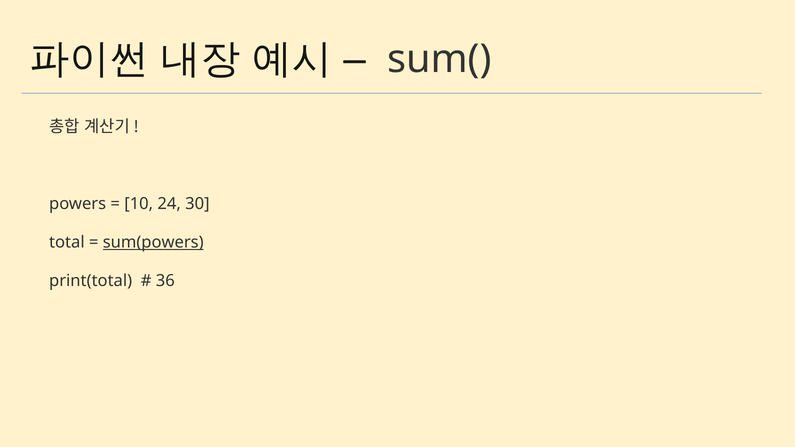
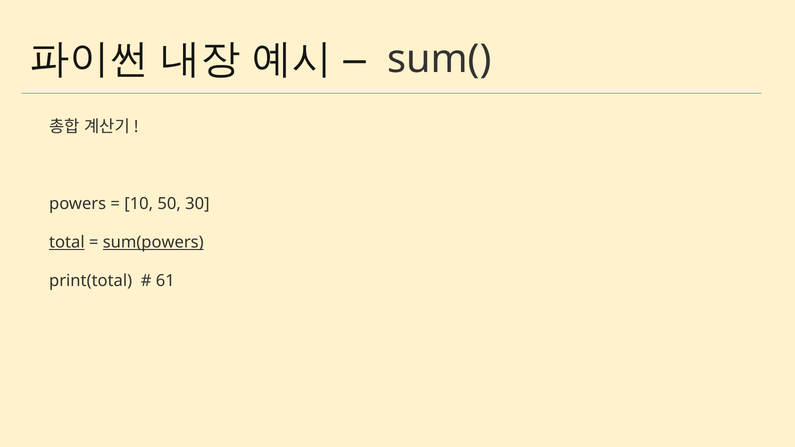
24: 24 -> 50
total underline: none -> present
36: 36 -> 61
